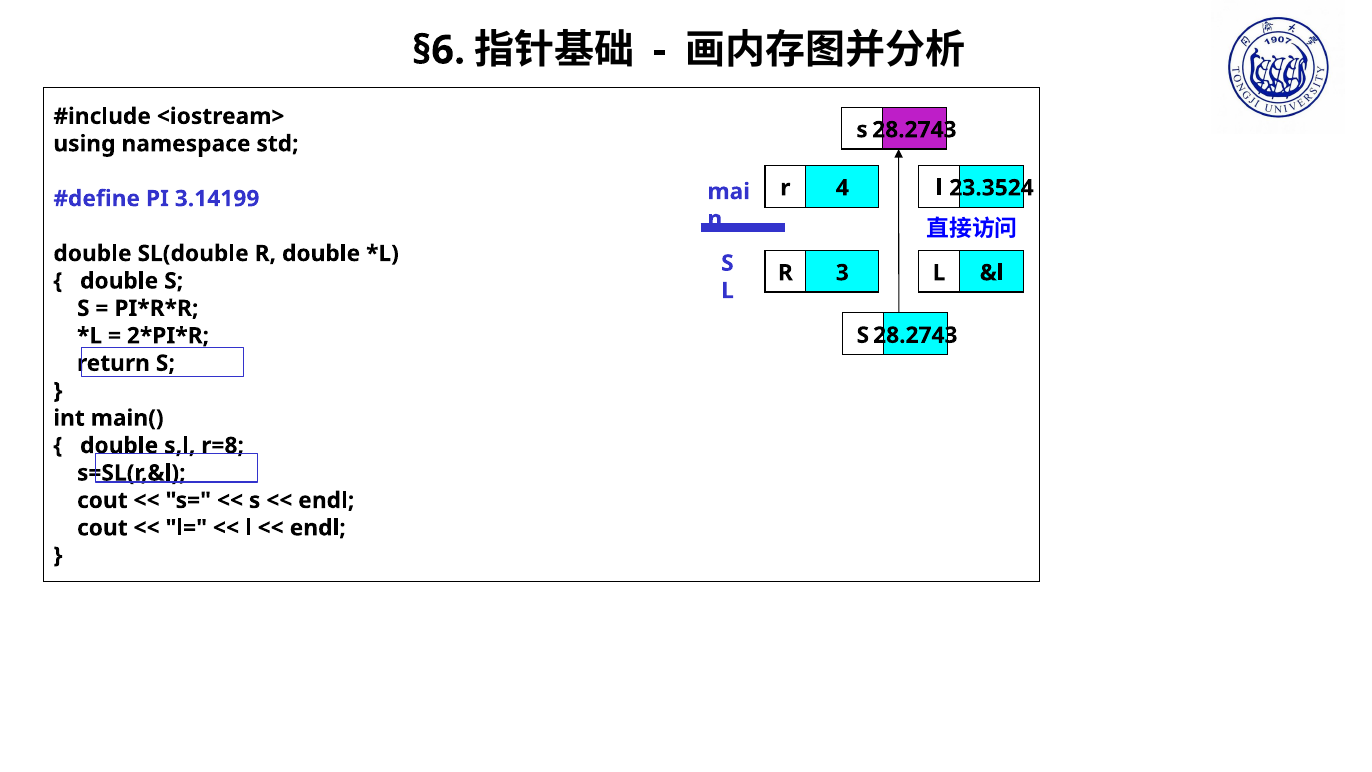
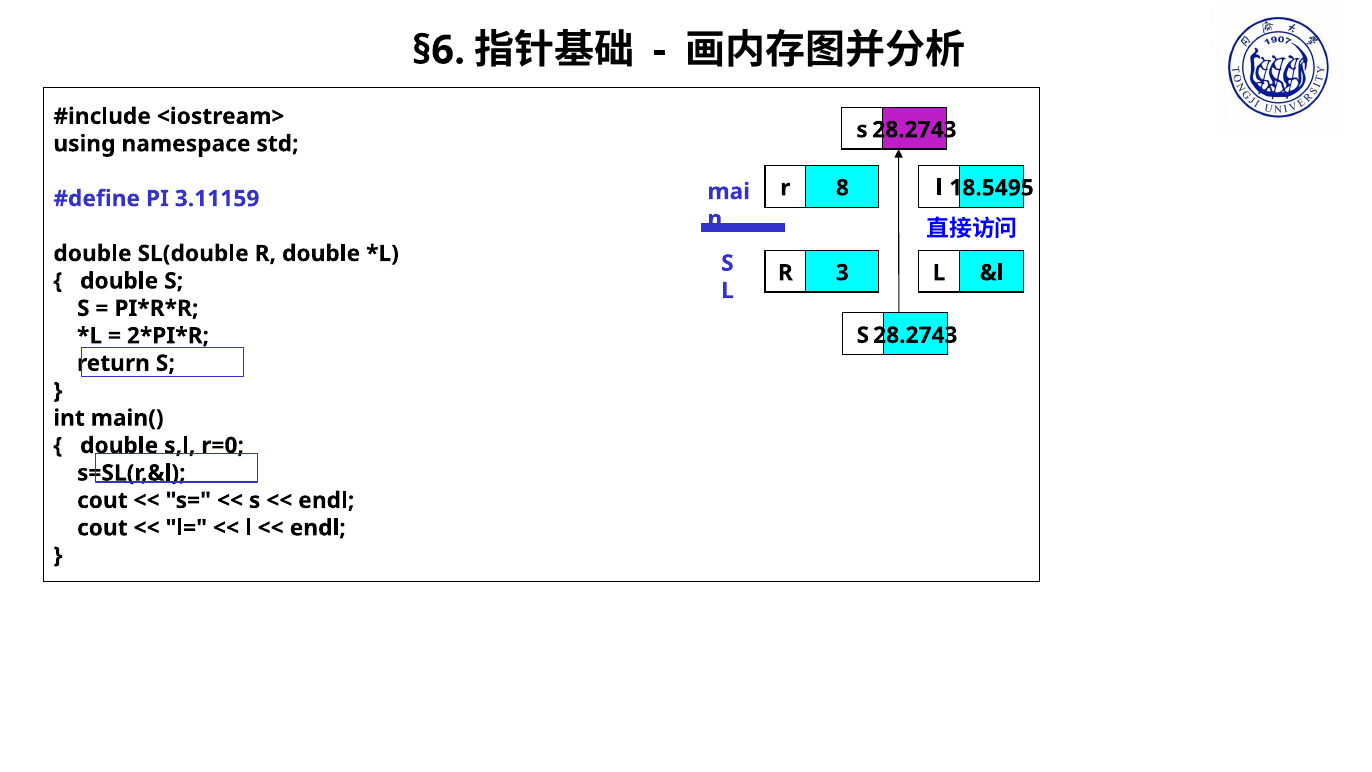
4: 4 -> 8
23.3524: 23.3524 -> 18.5495
3.14199: 3.14199 -> 3.11159
r=8: r=8 -> r=0
